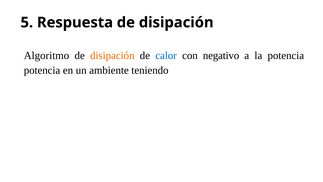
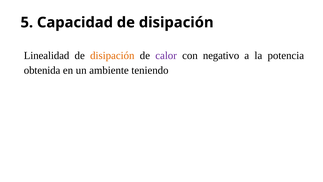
Respuesta: Respuesta -> Capacidad
Algoritmo: Algoritmo -> Linealidad
calor colour: blue -> purple
potencia at (42, 70): potencia -> obtenida
